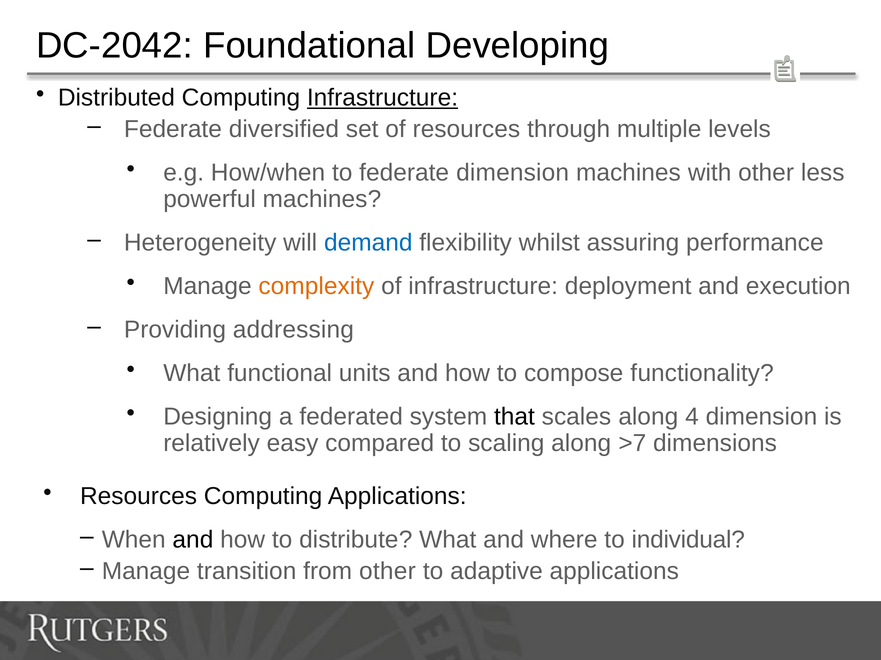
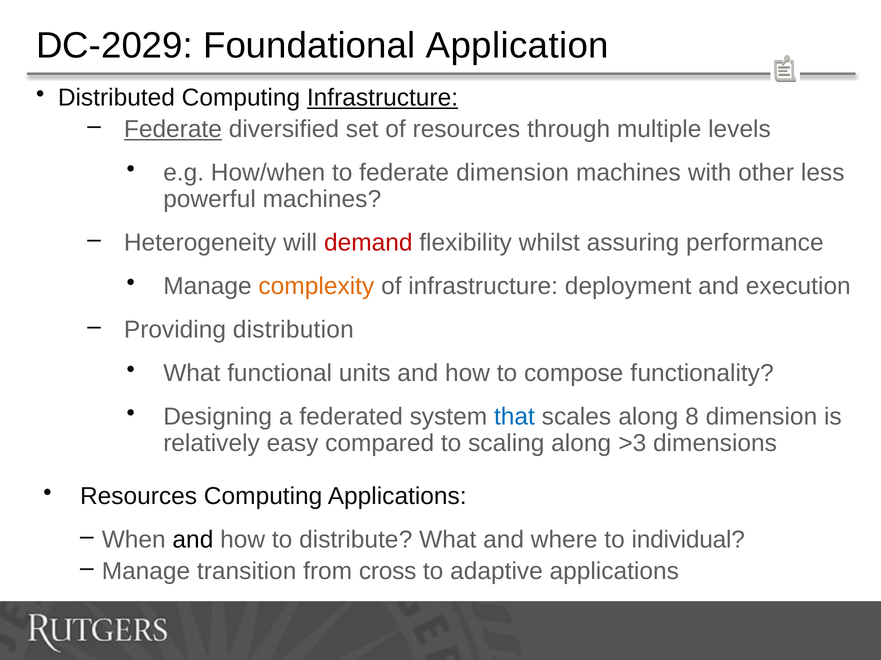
DC-2042: DC-2042 -> DC-2029
Developing: Developing -> Application
Federate at (173, 129) underline: none -> present
demand colour: blue -> red
addressing: addressing -> distribution
that colour: black -> blue
4: 4 -> 8
>7: >7 -> >3
from other: other -> cross
